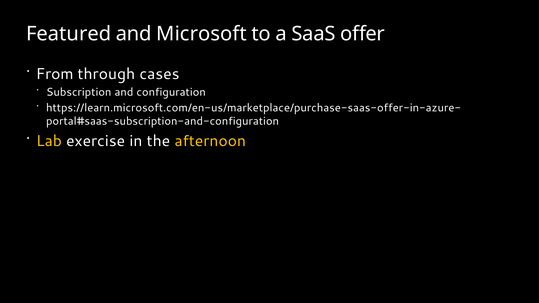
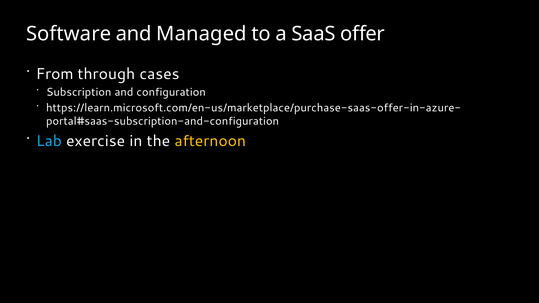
Featured: Featured -> Software
Microsoft: Microsoft -> Managed
Lab colour: yellow -> light blue
